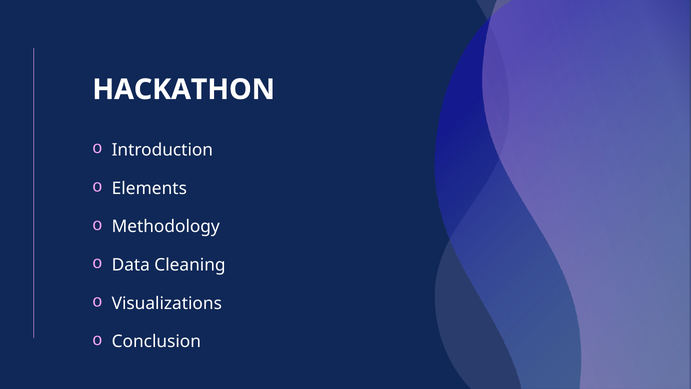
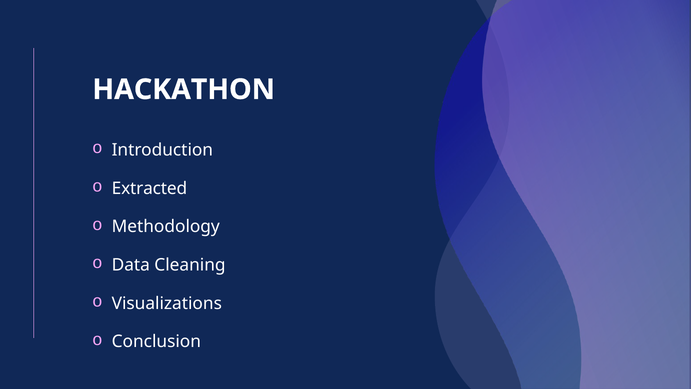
Elements: Elements -> Extracted
